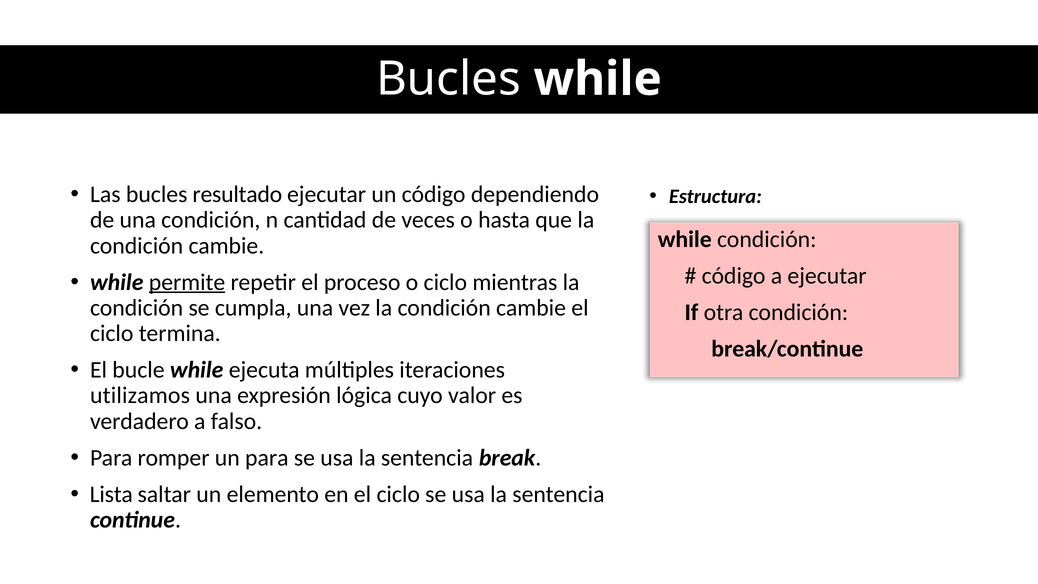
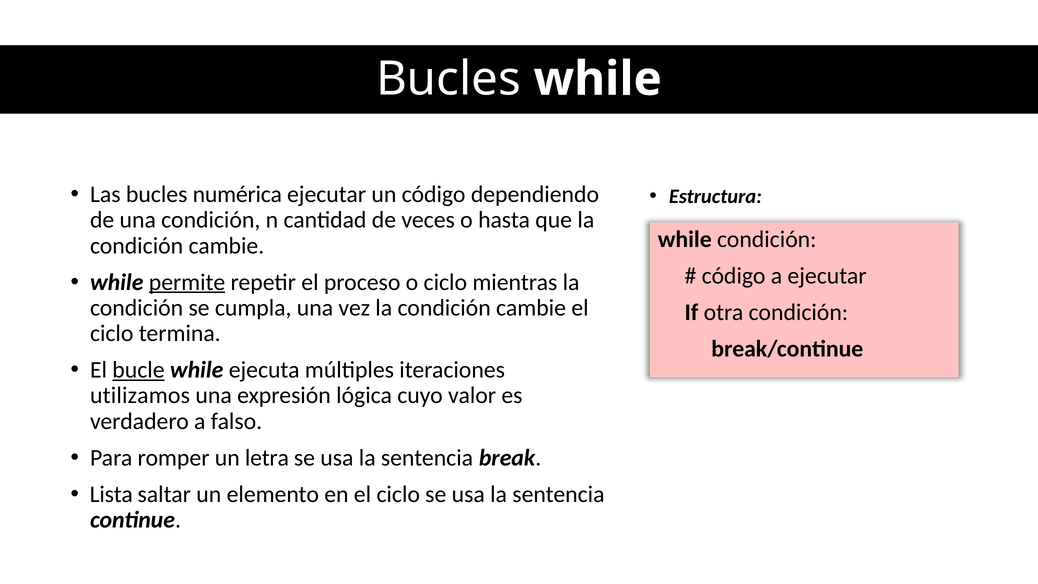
resultado: resultado -> numérica
bucle underline: none -> present
un para: para -> letra
